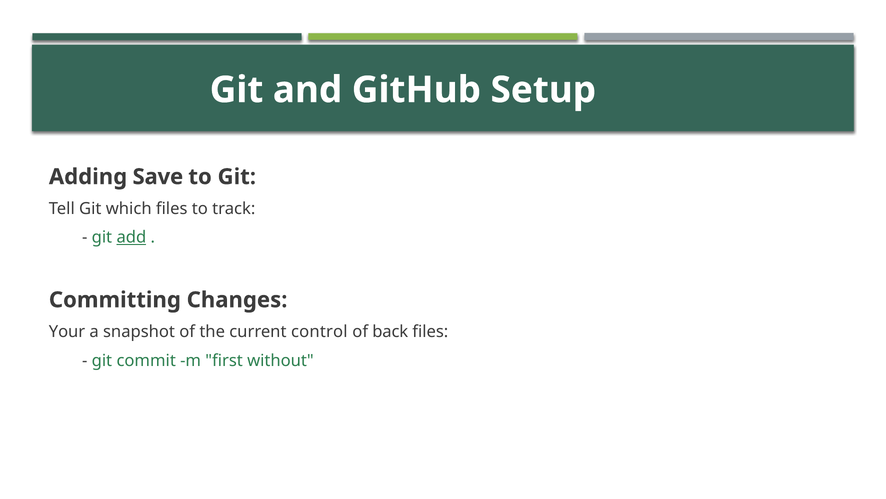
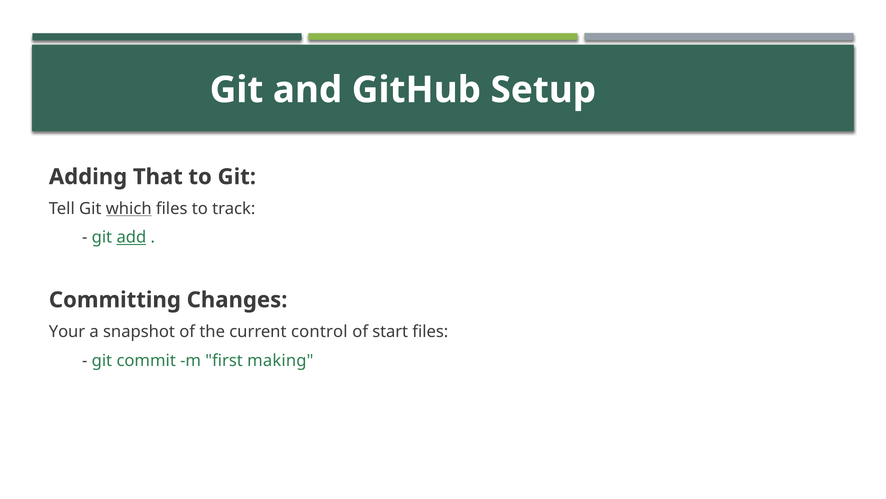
Save: Save -> That
which underline: none -> present
back: back -> start
without: without -> making
